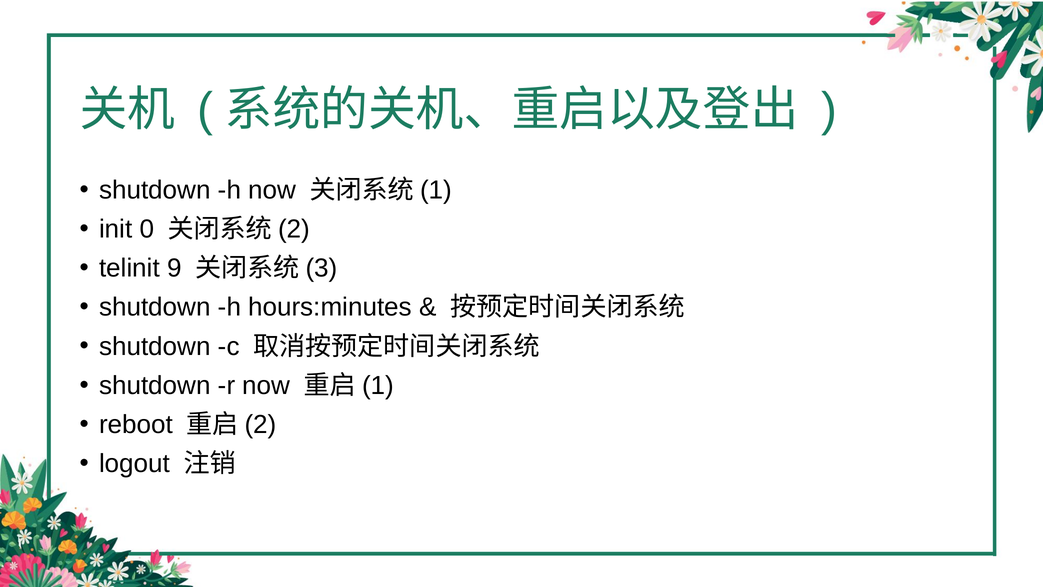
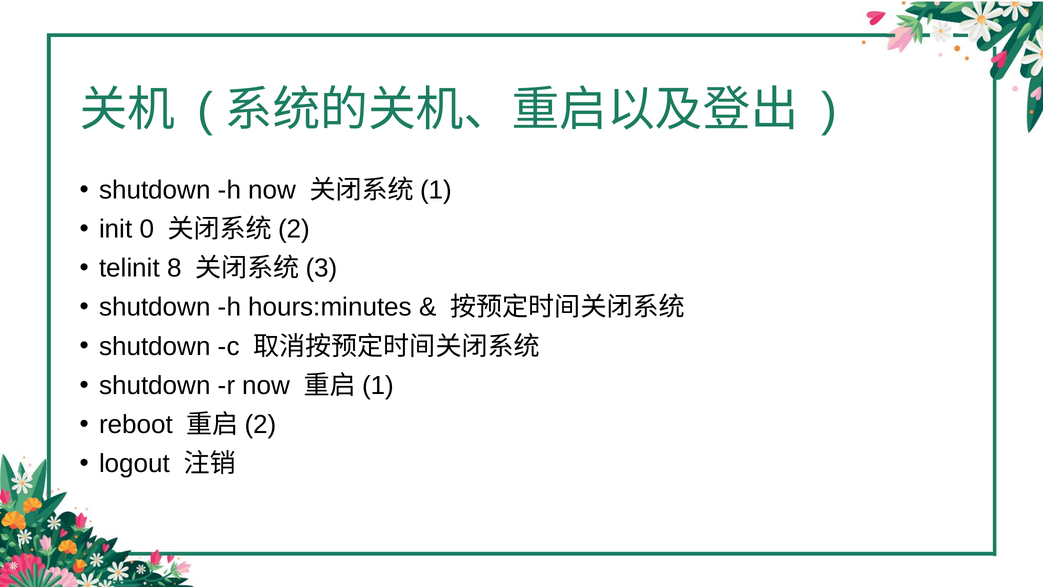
9: 9 -> 8
